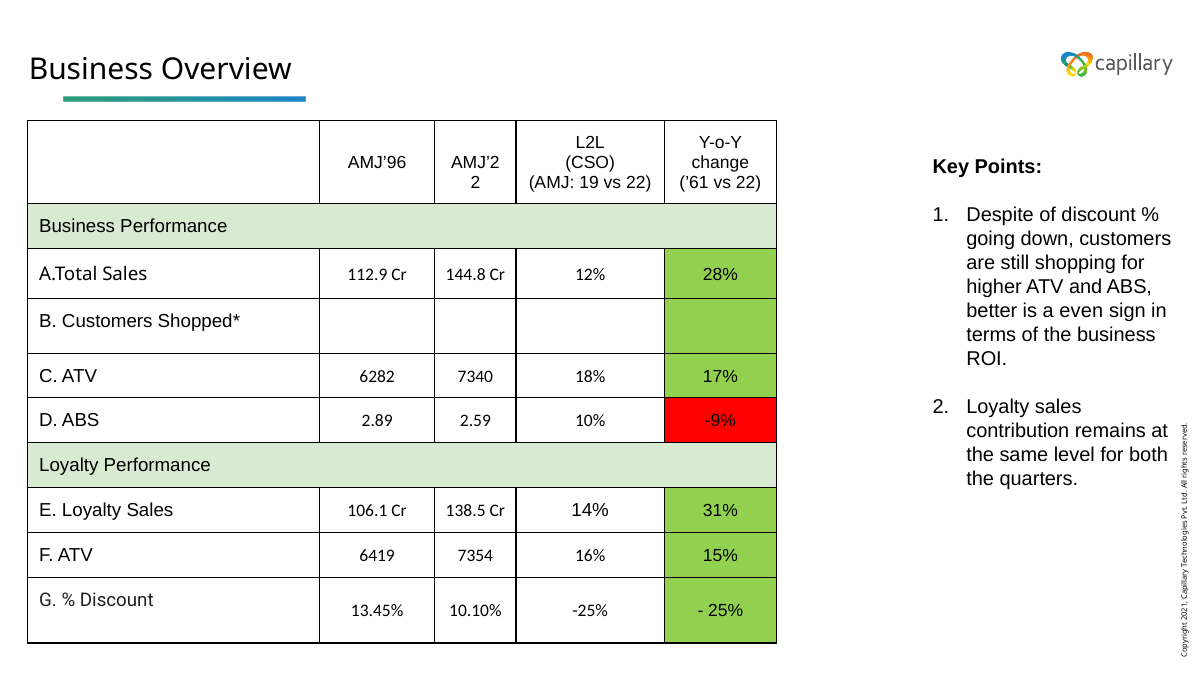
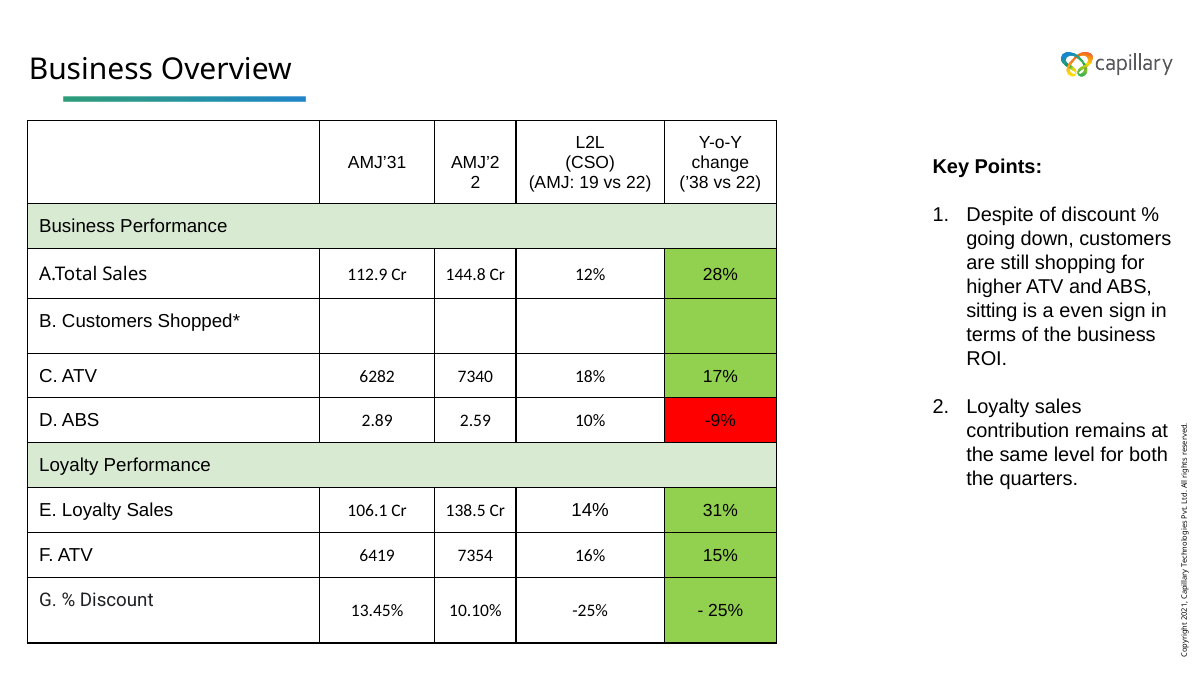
AMJ’96: AMJ’96 -> AMJ’31
’61: ’61 -> ’38
better: better -> sitting
